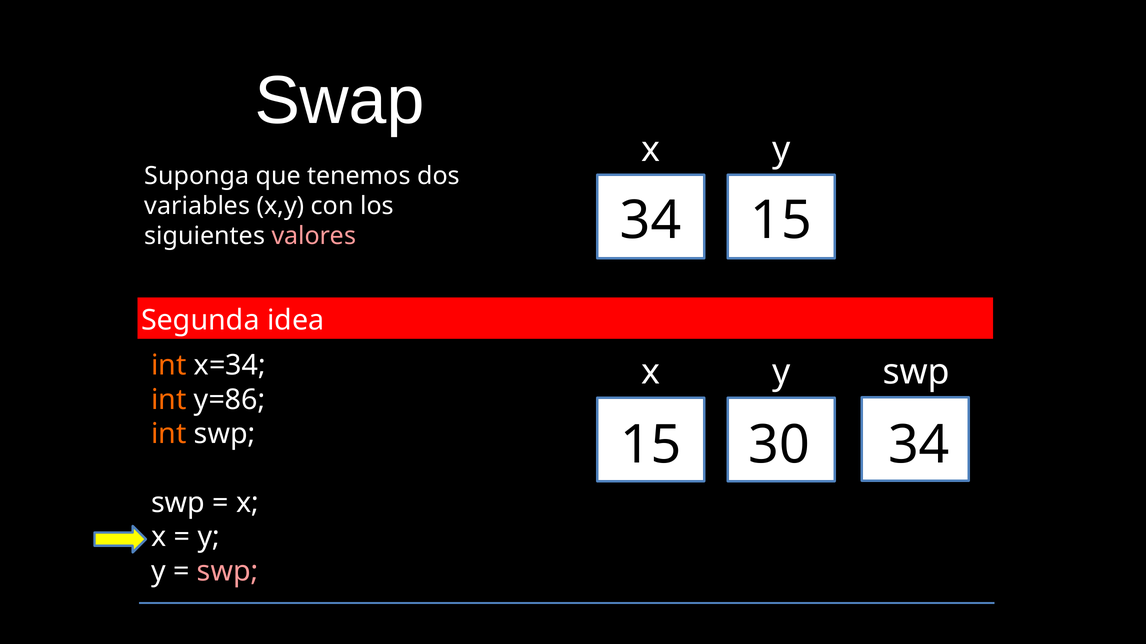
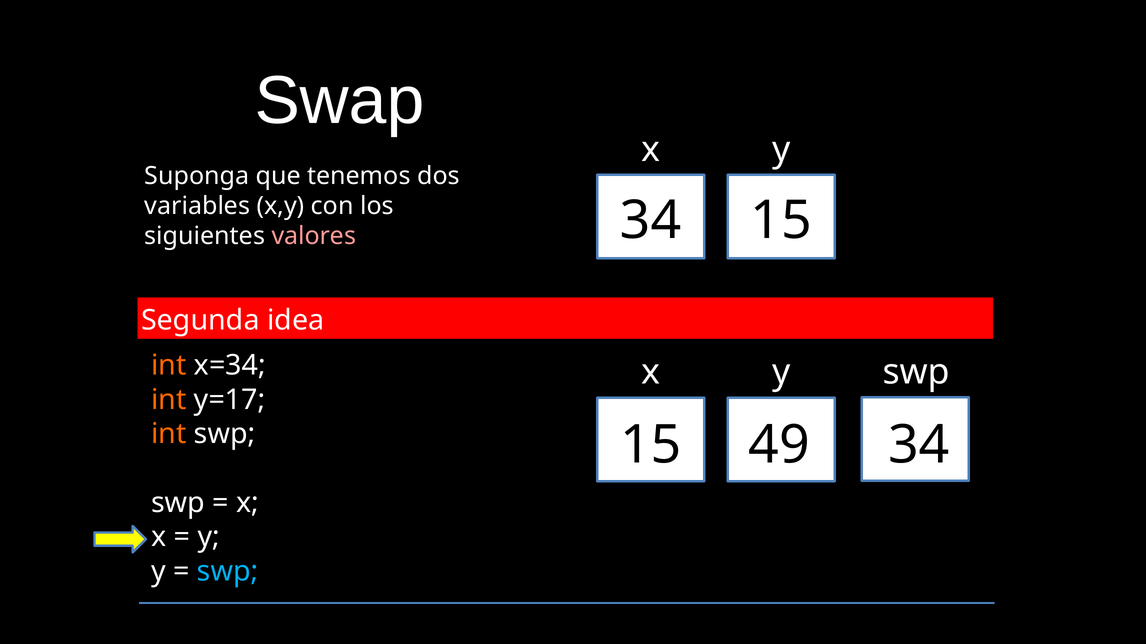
y=86: y=86 -> y=17
30: 30 -> 49
swp at (228, 572) colour: pink -> light blue
